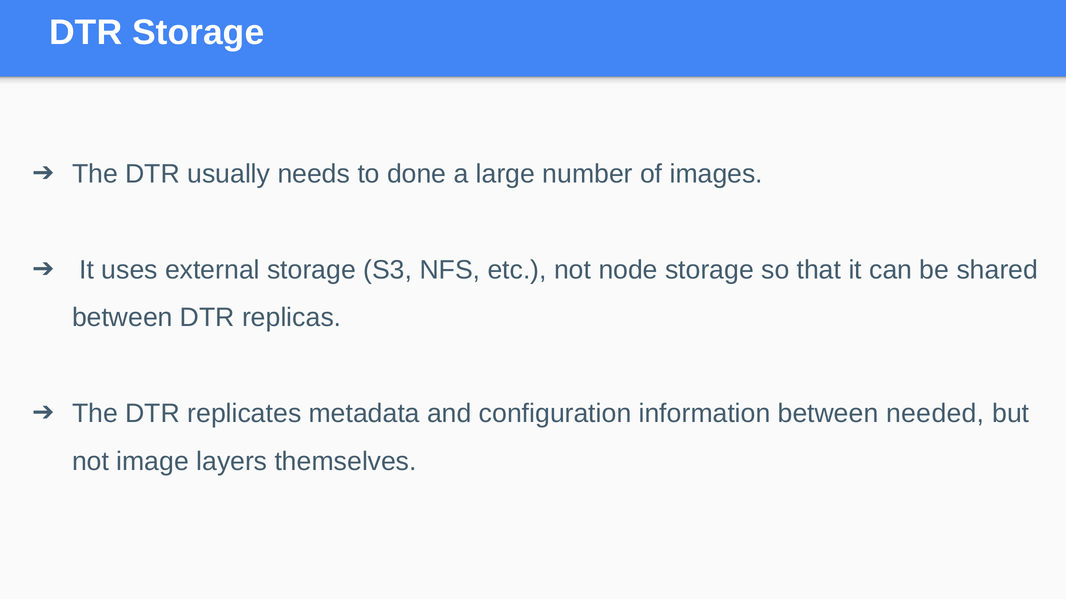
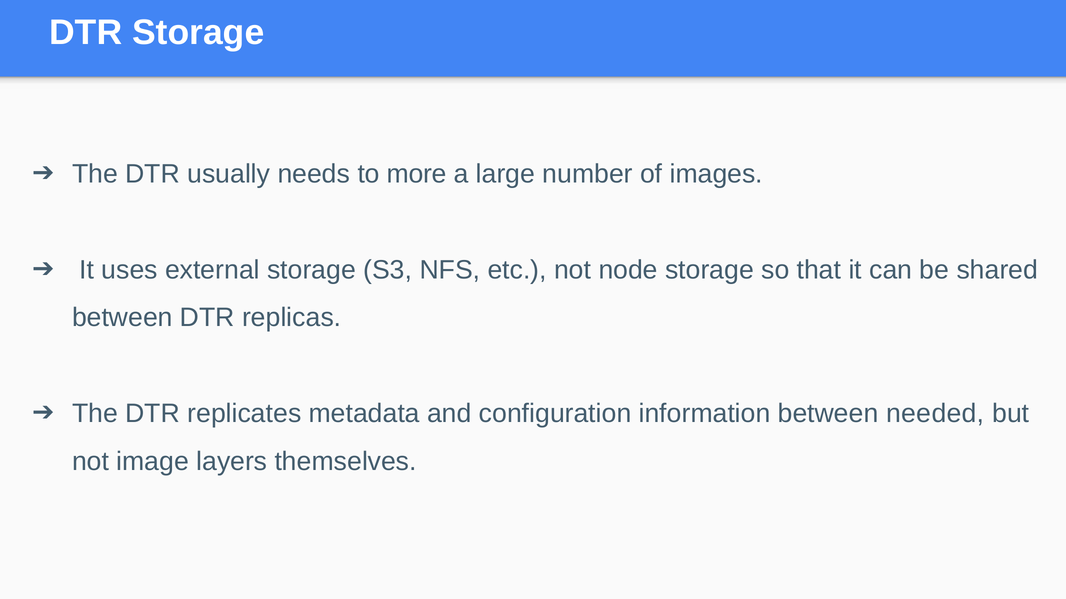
done: done -> more
